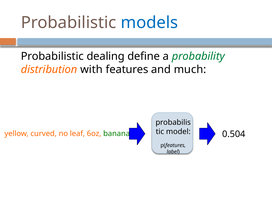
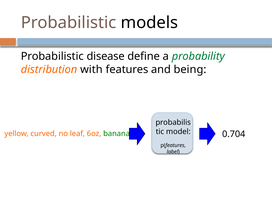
models colour: blue -> black
dealing: dealing -> disease
much: much -> being
0.504: 0.504 -> 0.704
